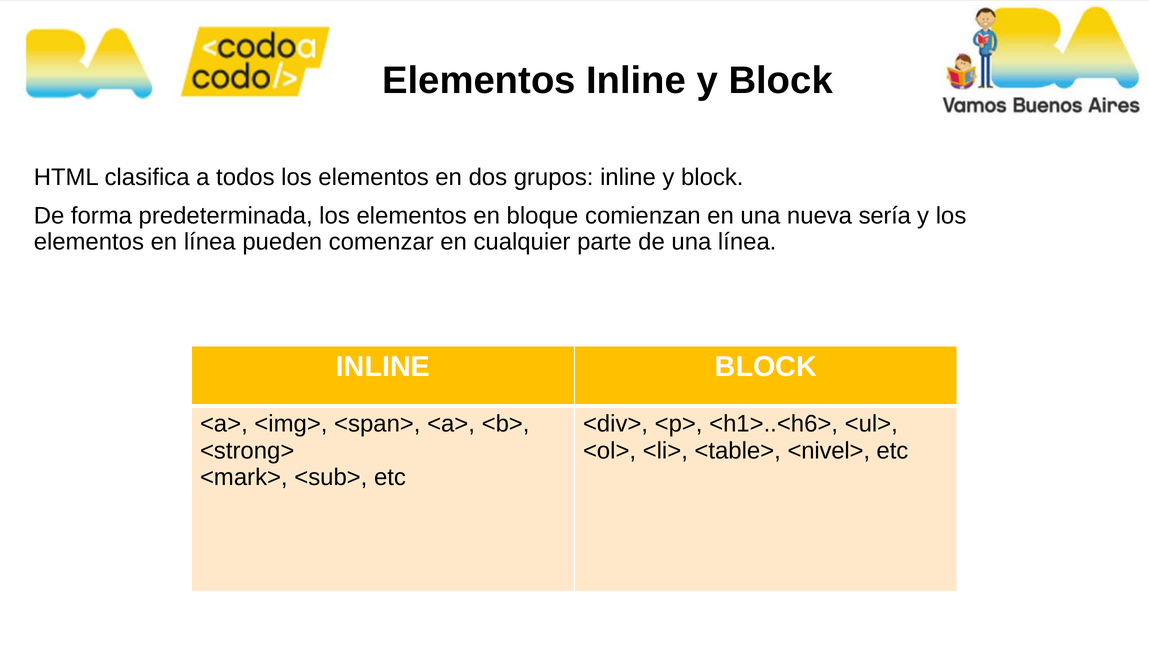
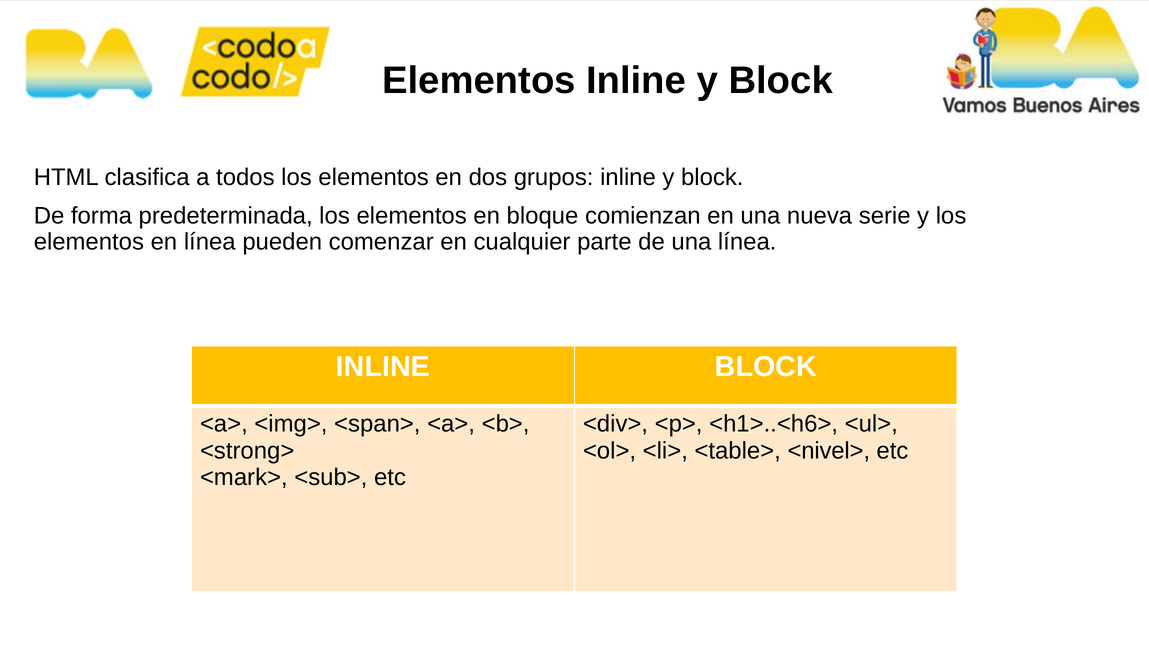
sería: sería -> serie
